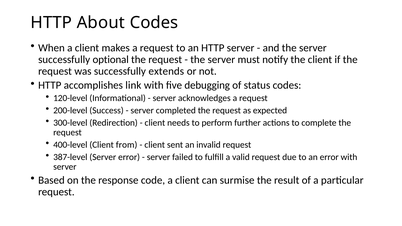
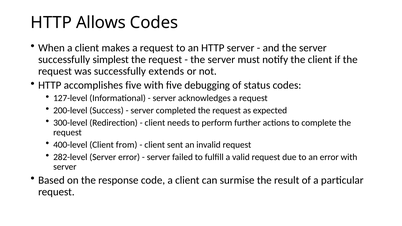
About: About -> Allows
optional: optional -> simplest
accomplishes link: link -> five
120-level: 120-level -> 127-level
387-level: 387-level -> 282-level
